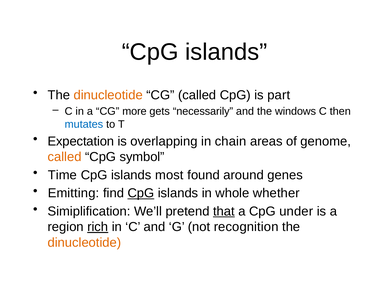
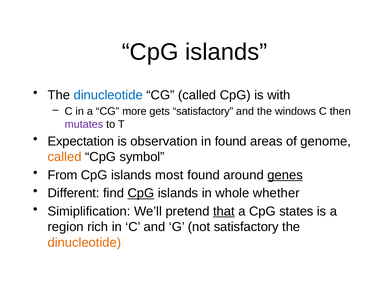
dinucleotide at (108, 95) colour: orange -> blue
part: part -> with
gets necessarily: necessarily -> satisfactory
mutates colour: blue -> purple
overlapping: overlapping -> observation
in chain: chain -> found
Time: Time -> From
genes underline: none -> present
Emitting: Emitting -> Different
under: under -> states
rich underline: present -> none
not recognition: recognition -> satisfactory
